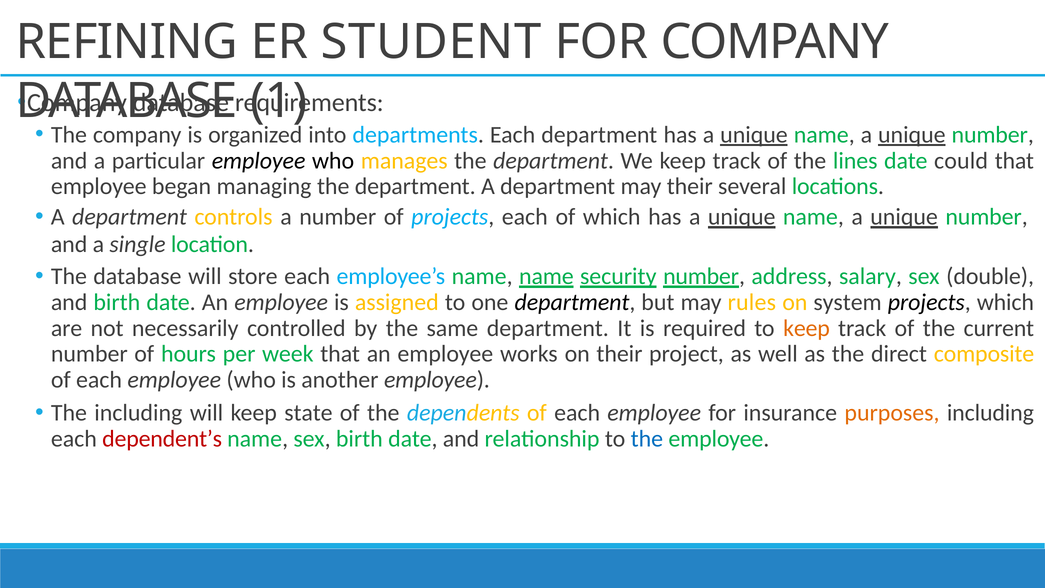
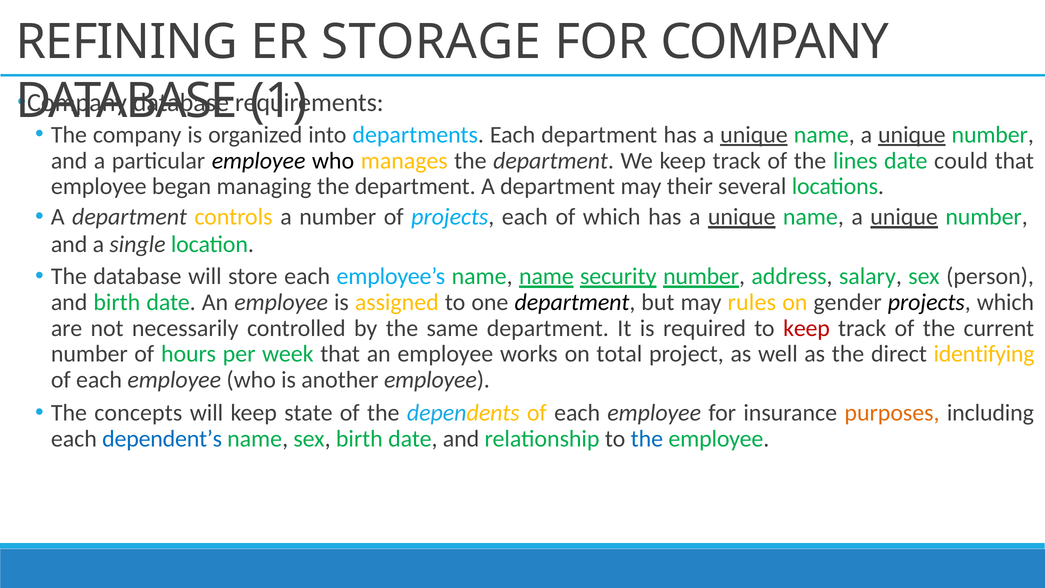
STUDENT: STUDENT -> STORAGE
double: double -> person
system: system -> gender
keep at (807, 328) colour: orange -> red
on their: their -> total
composite: composite -> identifying
The including: including -> concepts
dependent’s colour: red -> blue
